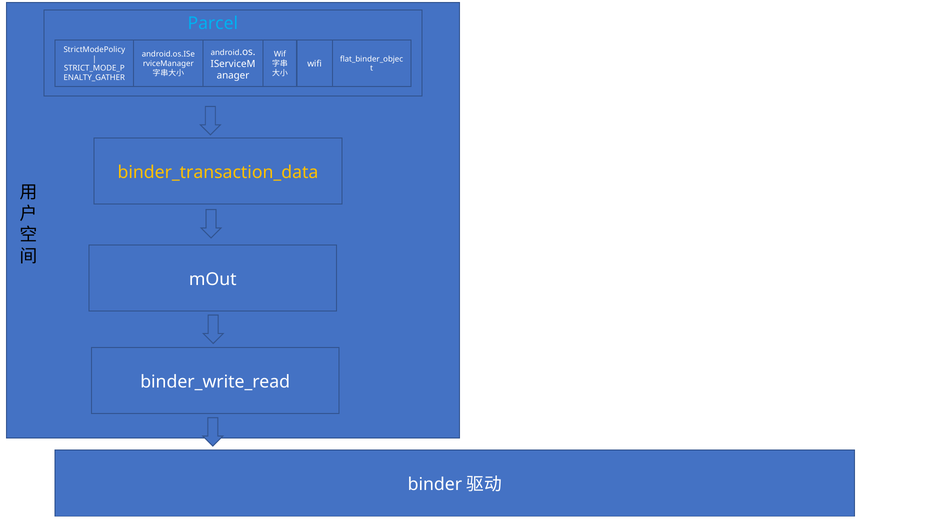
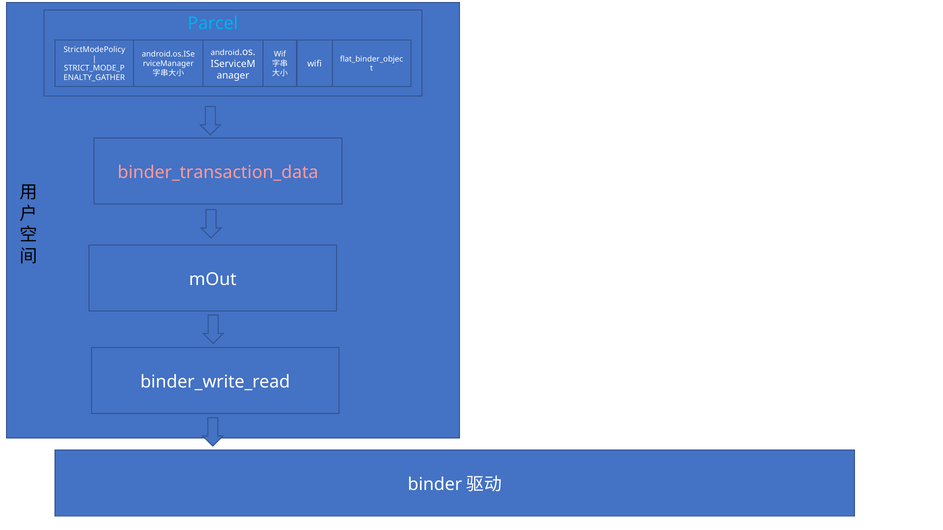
binder_transaction_data colour: yellow -> pink
